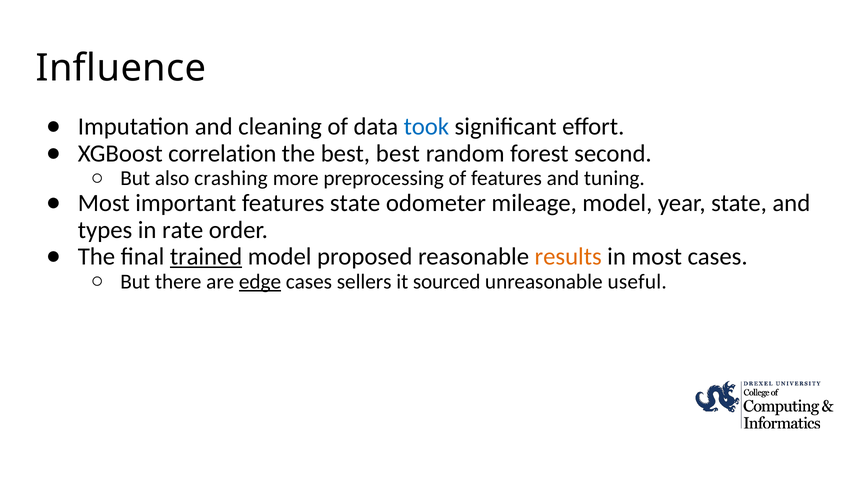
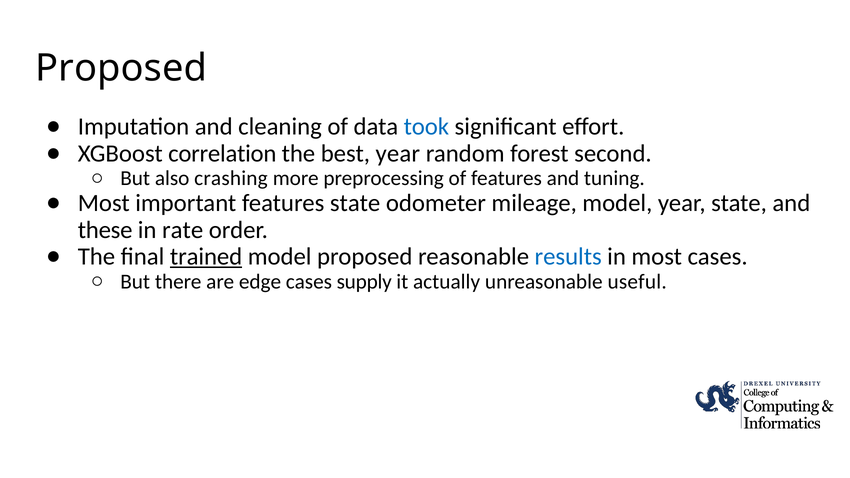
Influence at (121, 68): Influence -> Proposed
best best: best -> year
types: types -> these
results colour: orange -> blue
edge underline: present -> none
sellers: sellers -> supply
sourced: sourced -> actually
